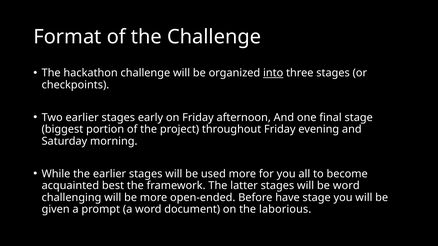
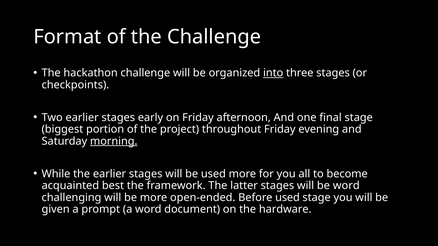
morning underline: none -> present
Before have: have -> used
laborious: laborious -> hardware
